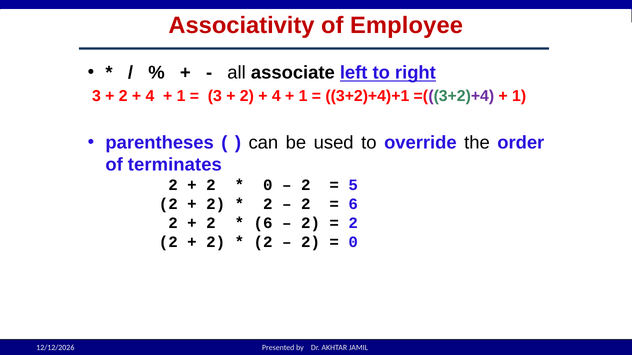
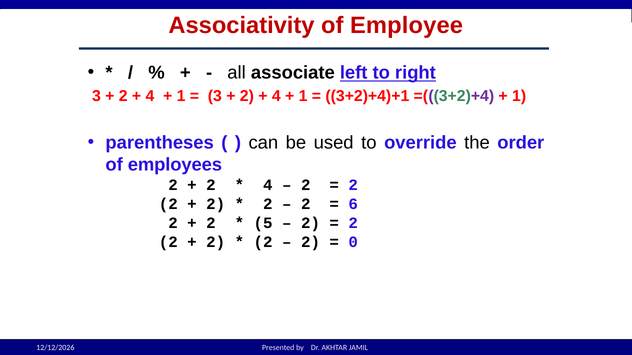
terminates: terminates -> employees
0 at (268, 185): 0 -> 4
5 at (353, 185): 5 -> 2
6 at (263, 223): 6 -> 5
